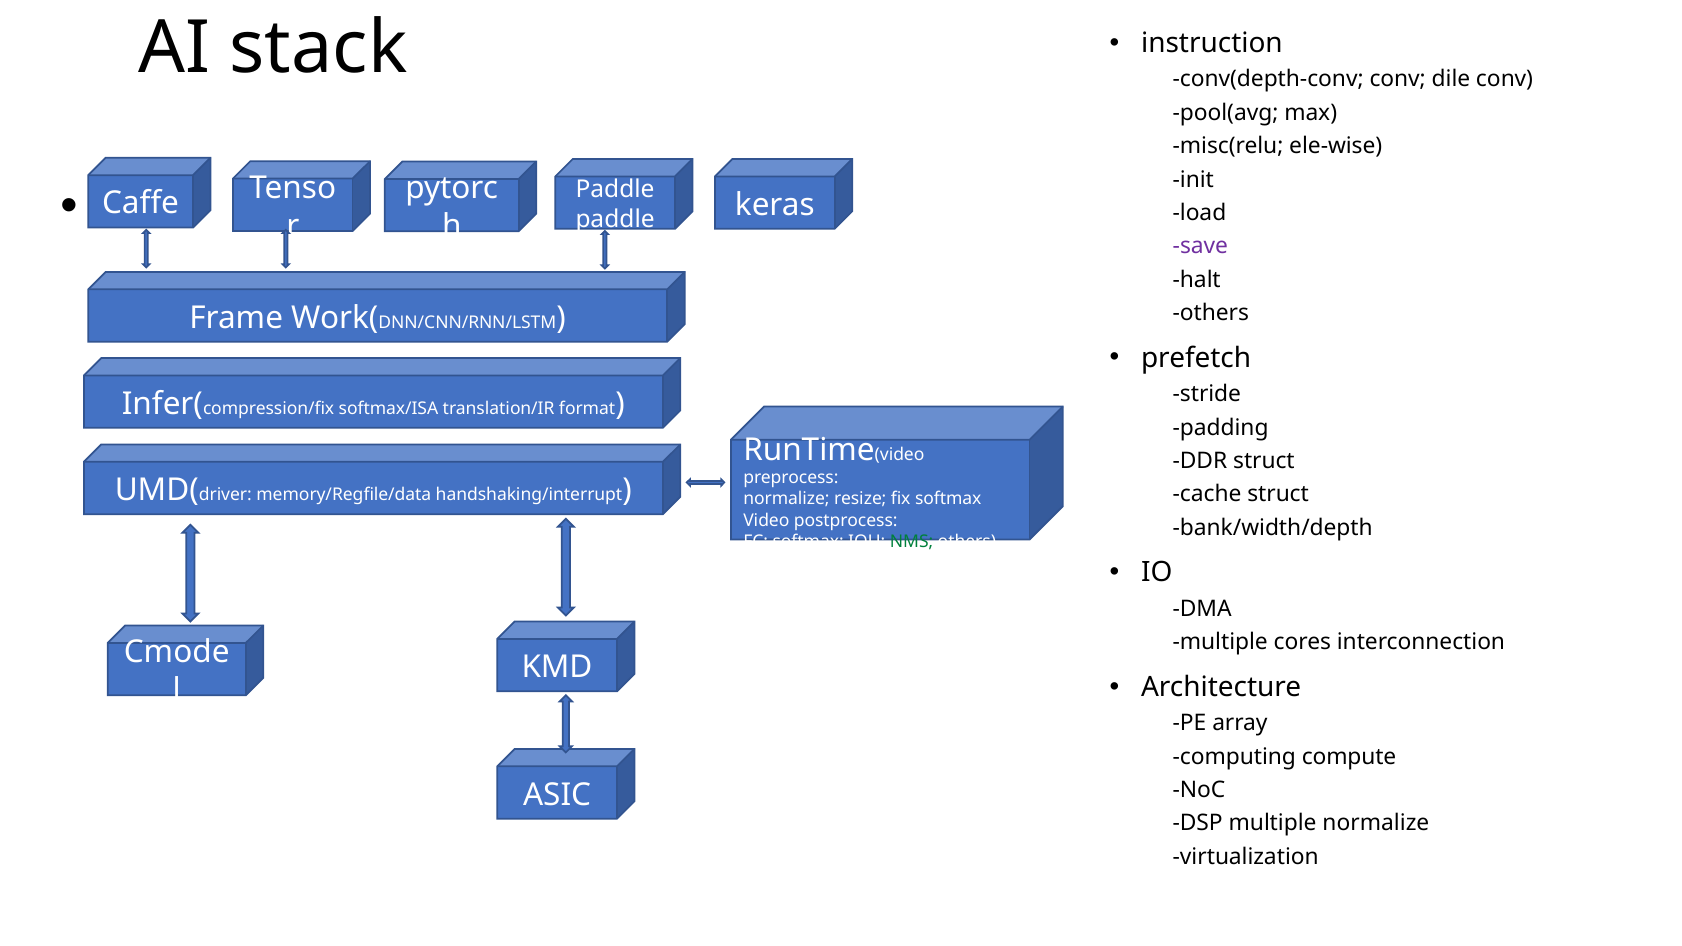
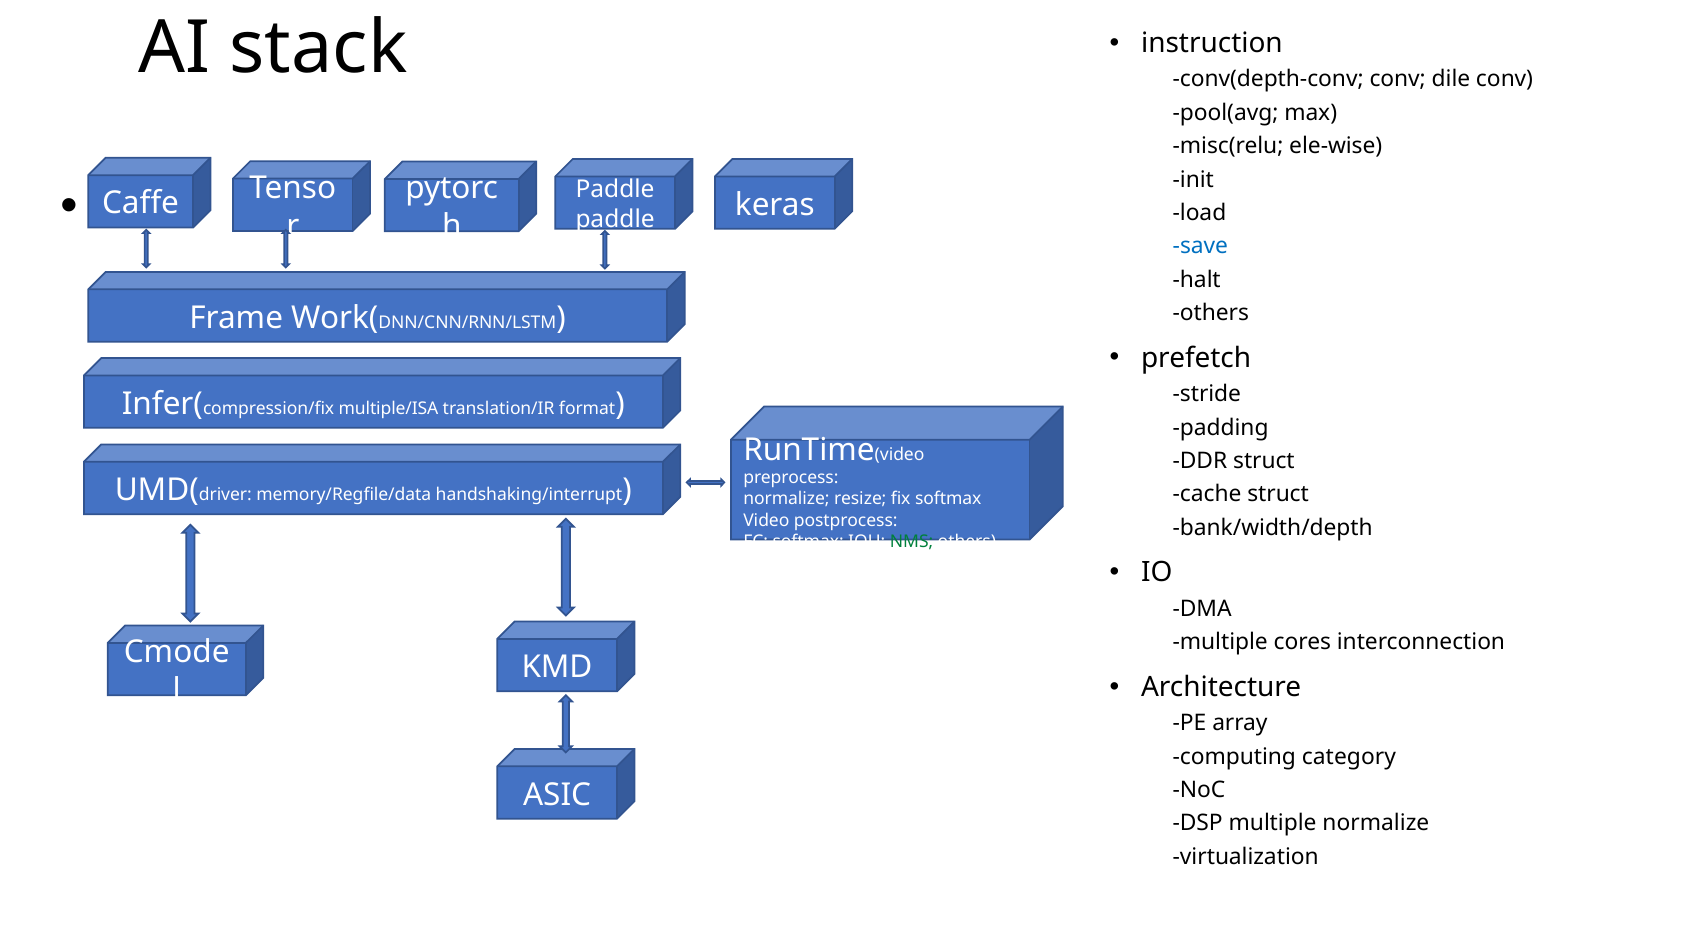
save colour: purple -> blue
softmax/ISA: softmax/ISA -> multiple/ISA
compute: compute -> category
